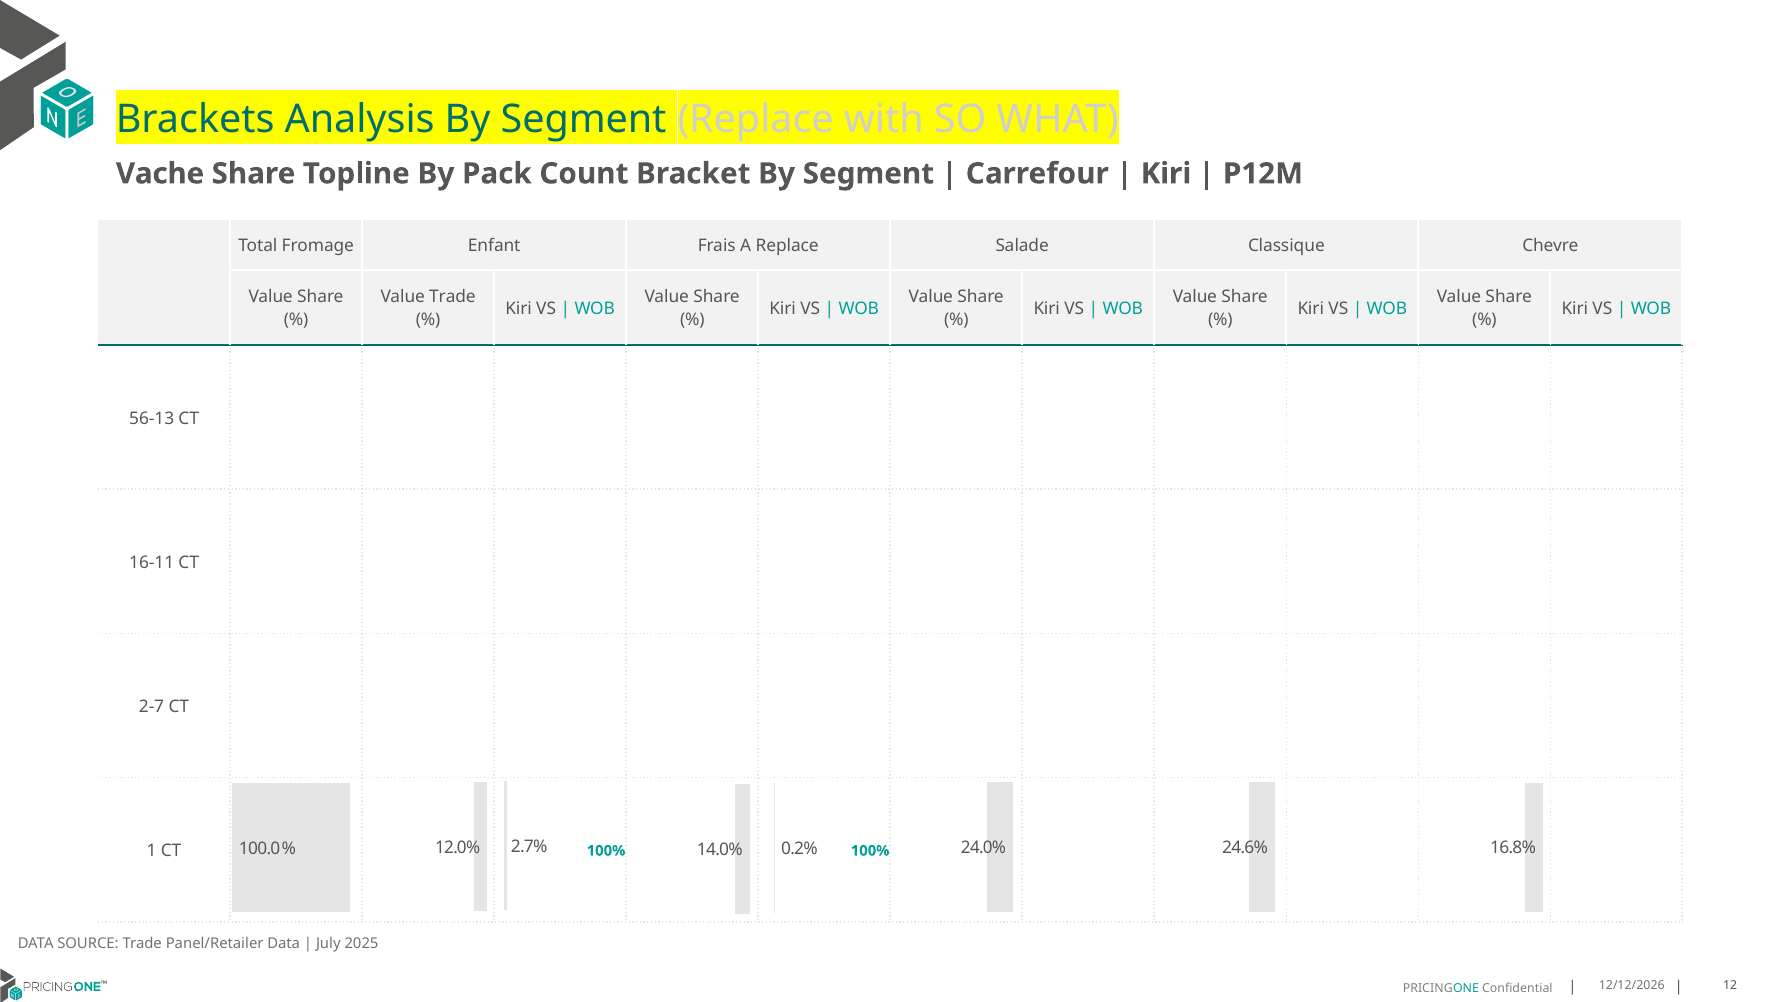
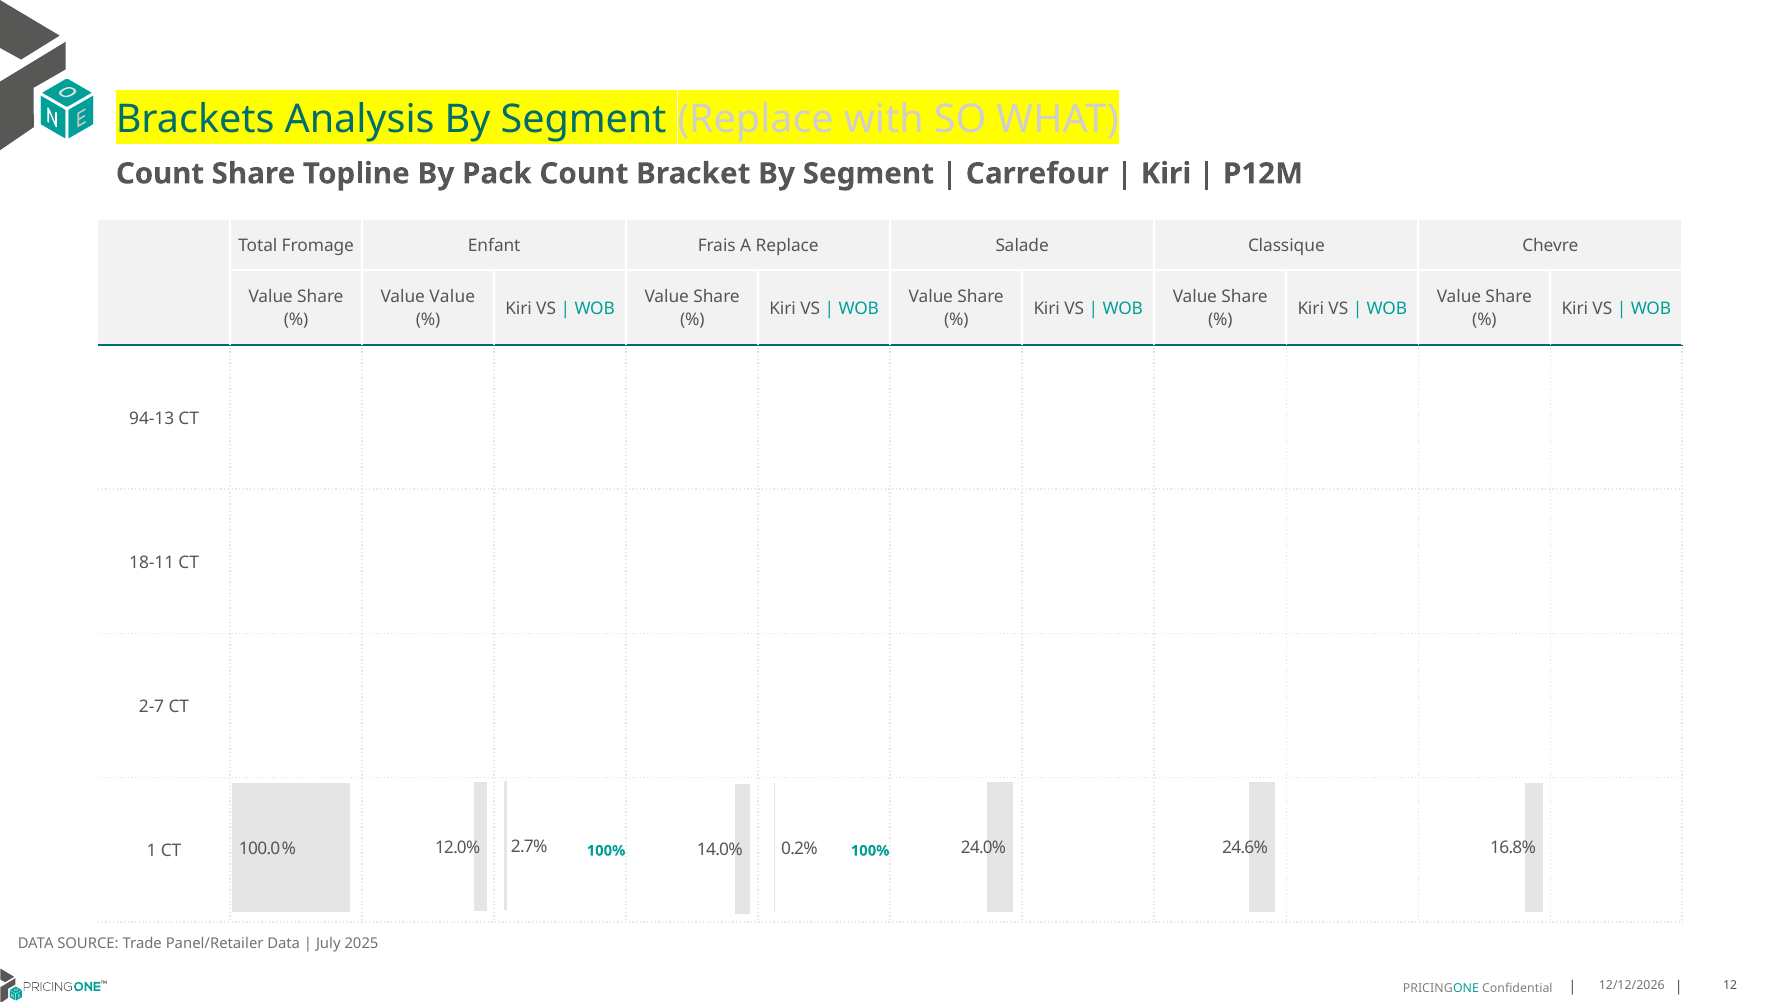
Vache at (160, 174): Vache -> Count
Value Trade: Trade -> Value
56-13: 56-13 -> 94-13
16-11: 16-11 -> 18-11
